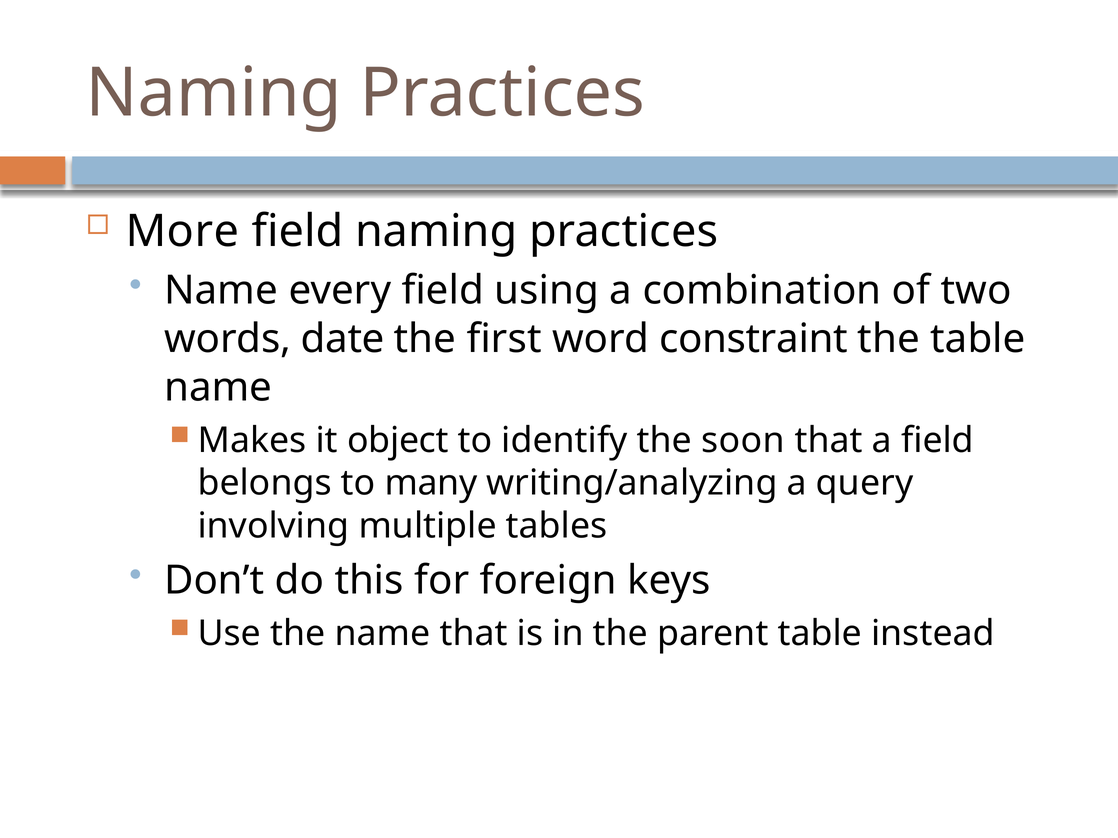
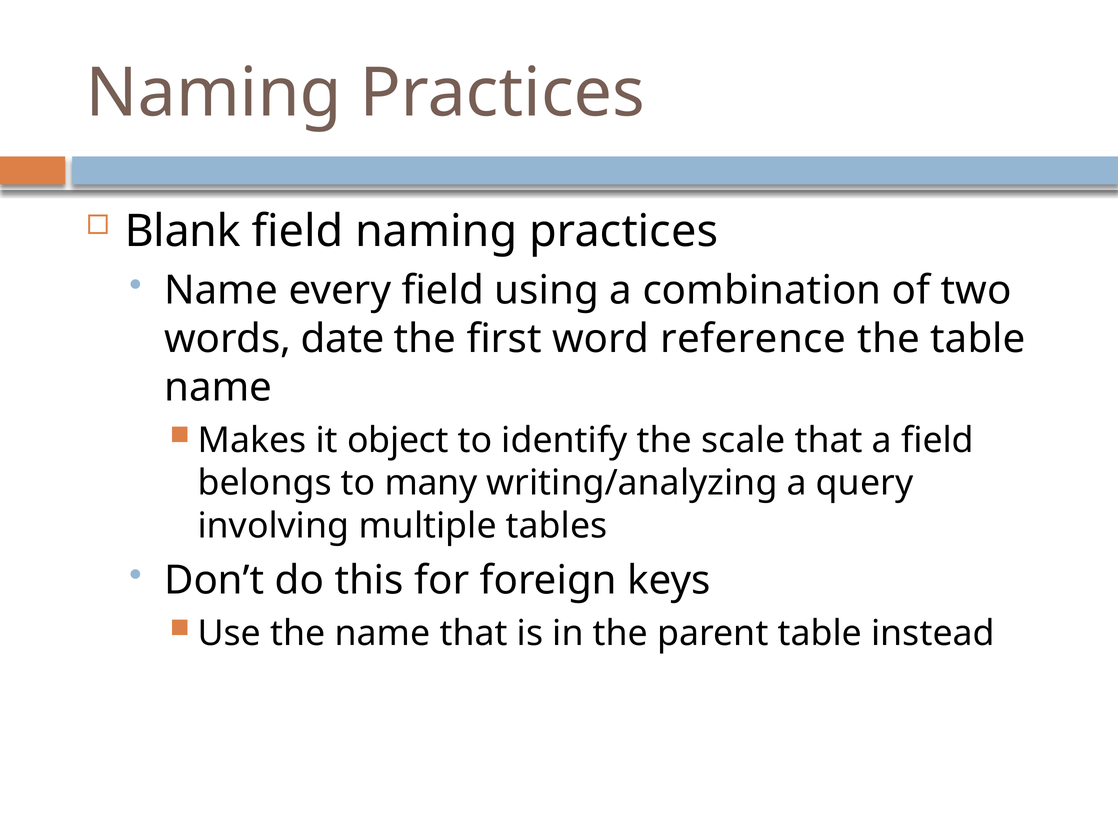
More: More -> Blank
constraint: constraint -> reference
soon: soon -> scale
